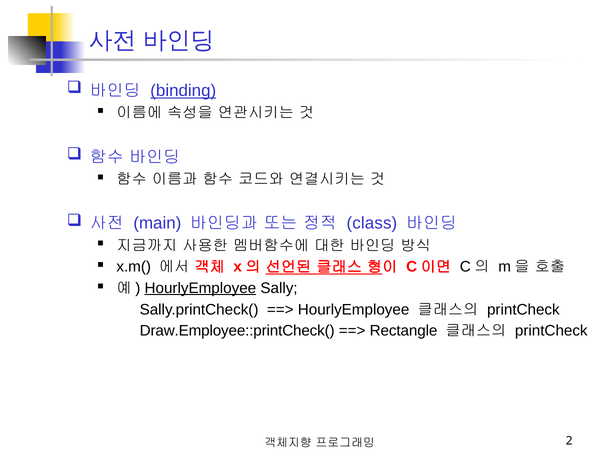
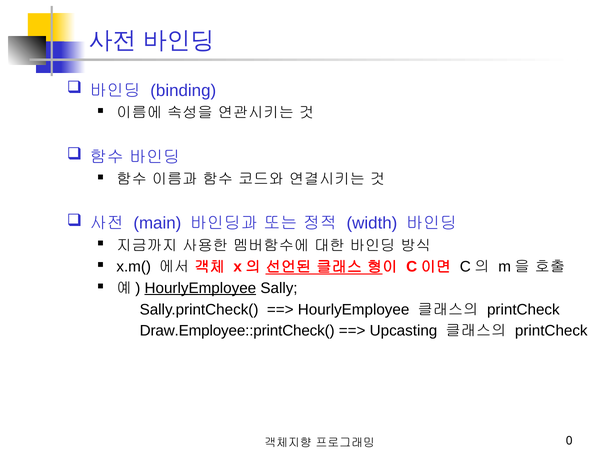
binding underline: present -> none
class: class -> width
Rectangle: Rectangle -> Upcasting
2: 2 -> 0
